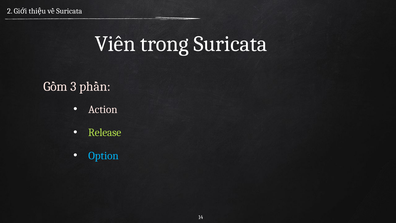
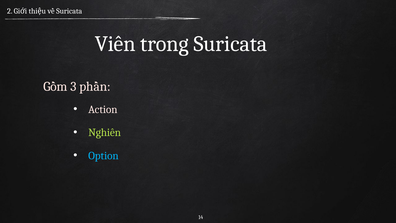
Release: Release -> Nghiên
